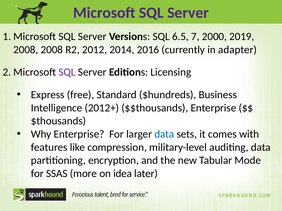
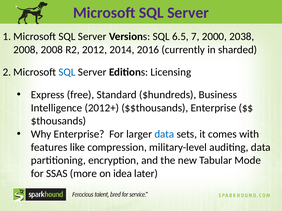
2019: 2019 -> 2038
adapter: adapter -> sharded
SQL at (67, 72) colour: purple -> blue
